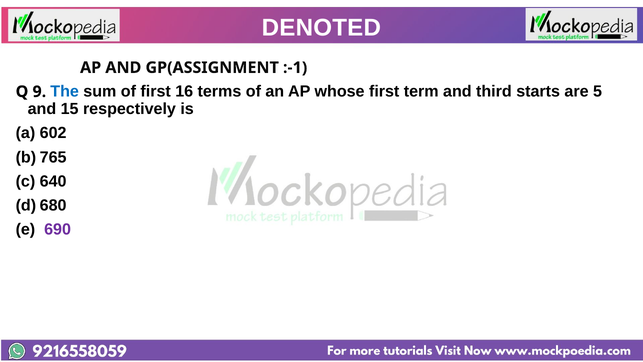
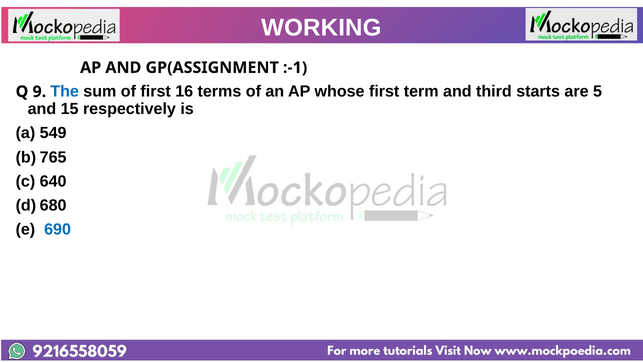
DENOTED: DENOTED -> WORKING
602: 602 -> 549
690 colour: purple -> blue
